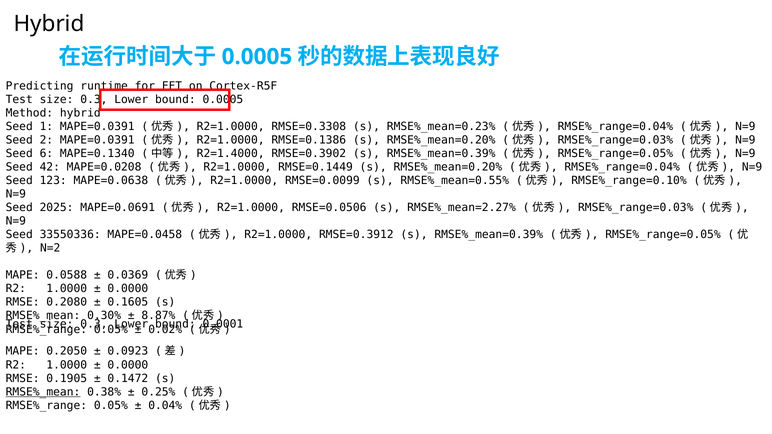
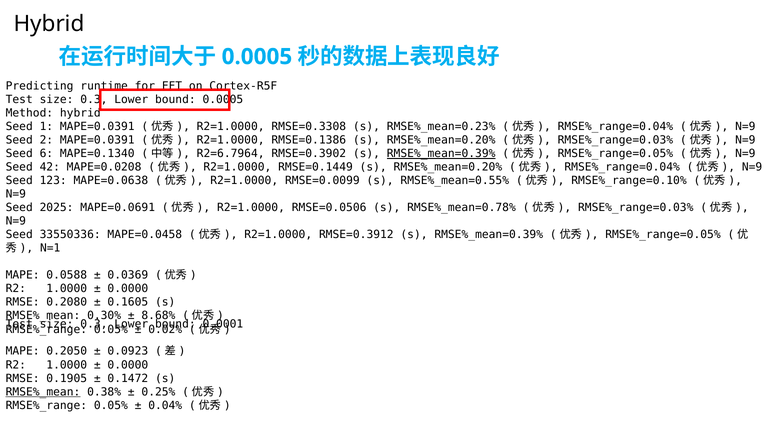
R2=1.4000: R2=1.4000 -> R2=6.7964
RMSE%_mean=0.39% at (441, 154) underline: none -> present
RMSE%_mean=2.27%: RMSE%_mean=2.27% -> RMSE%_mean=0.78%
N=2: N=2 -> N=1
8.87%: 8.87% -> 8.68%
